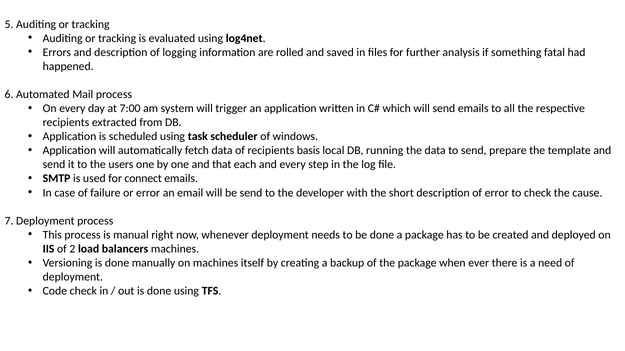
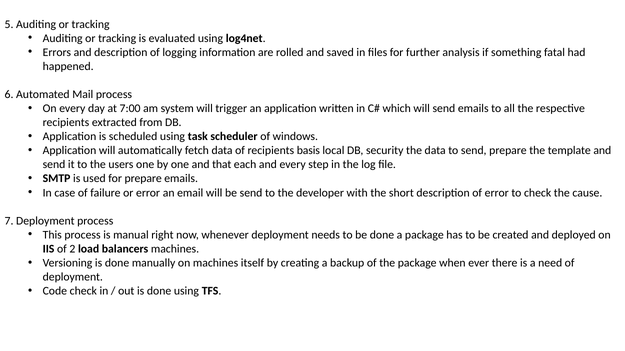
running: running -> security
for connect: connect -> prepare
